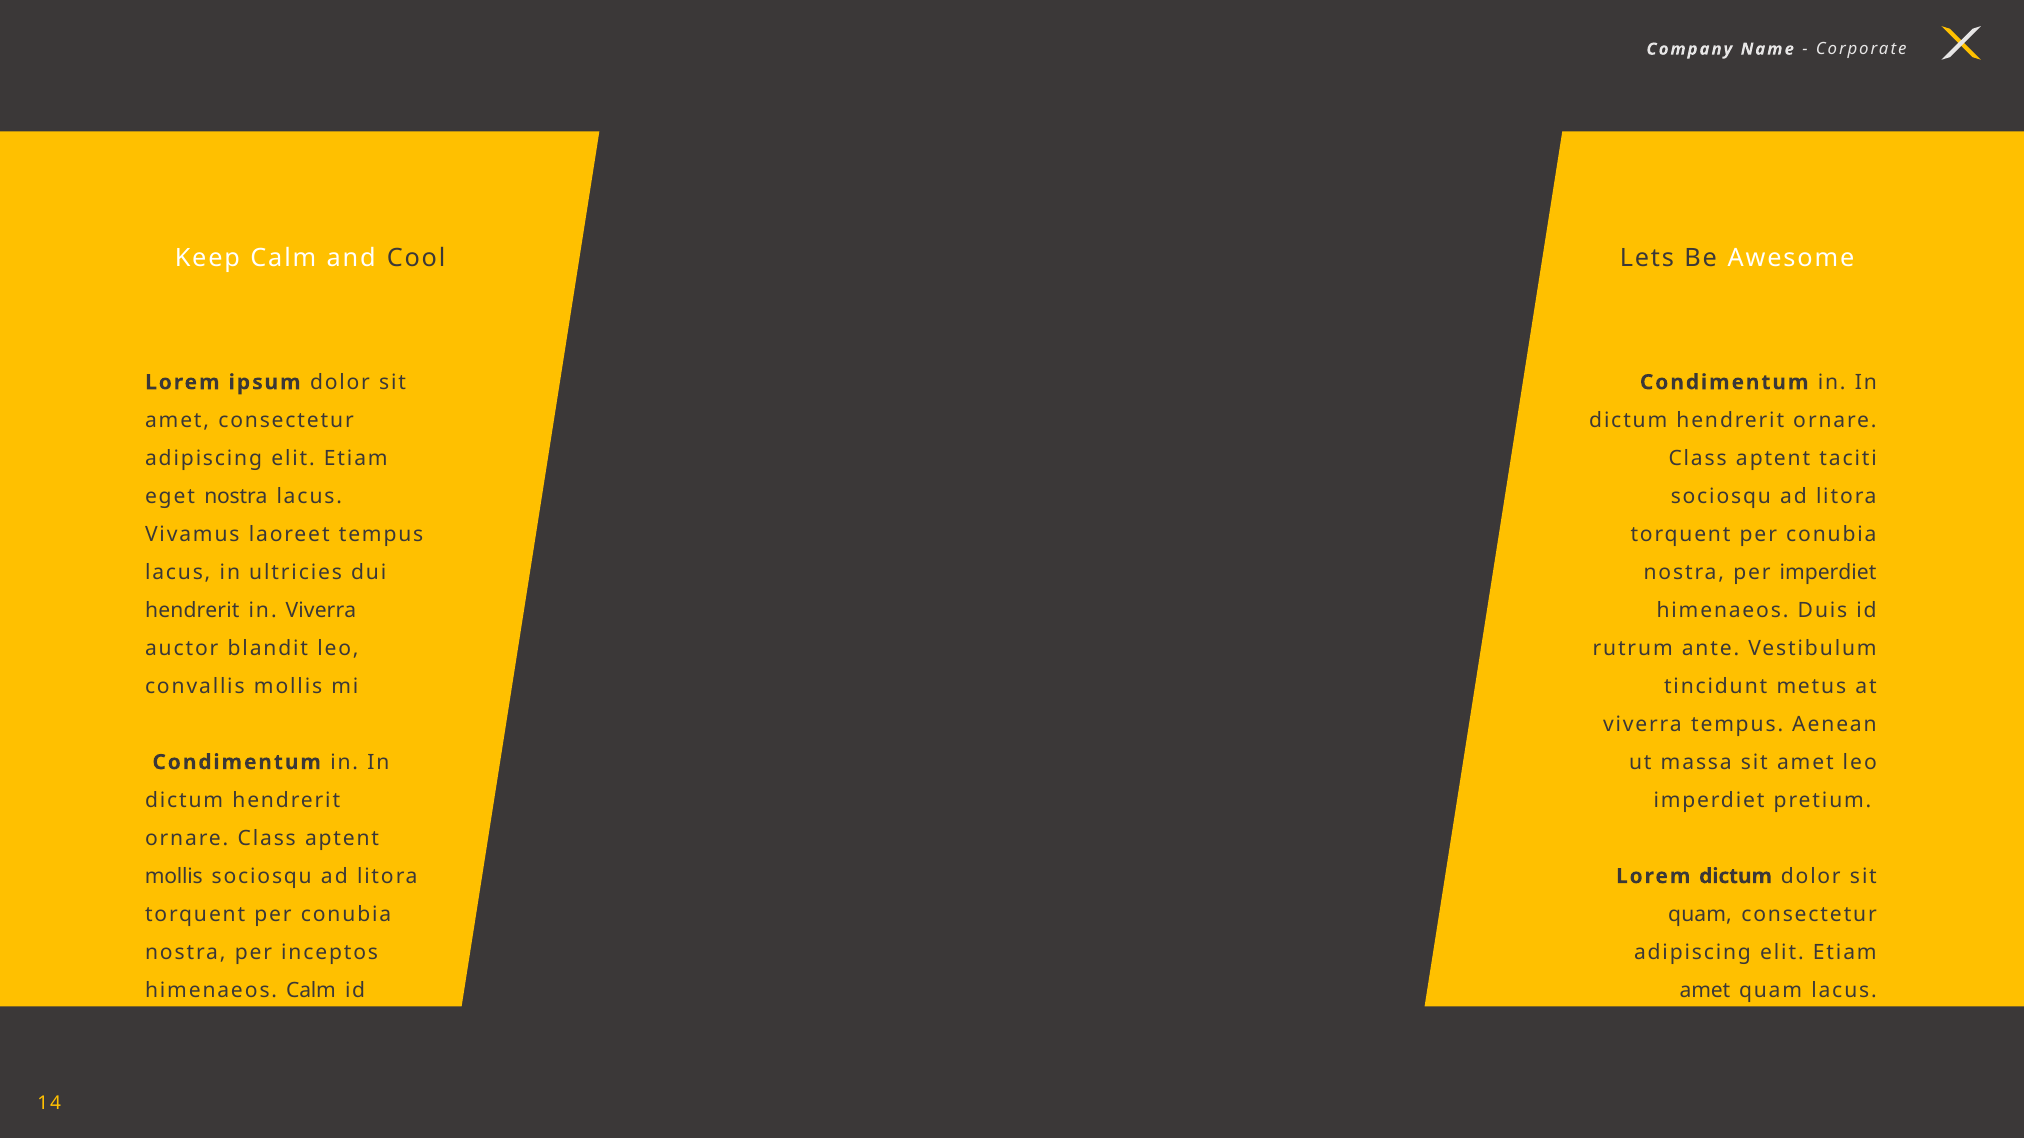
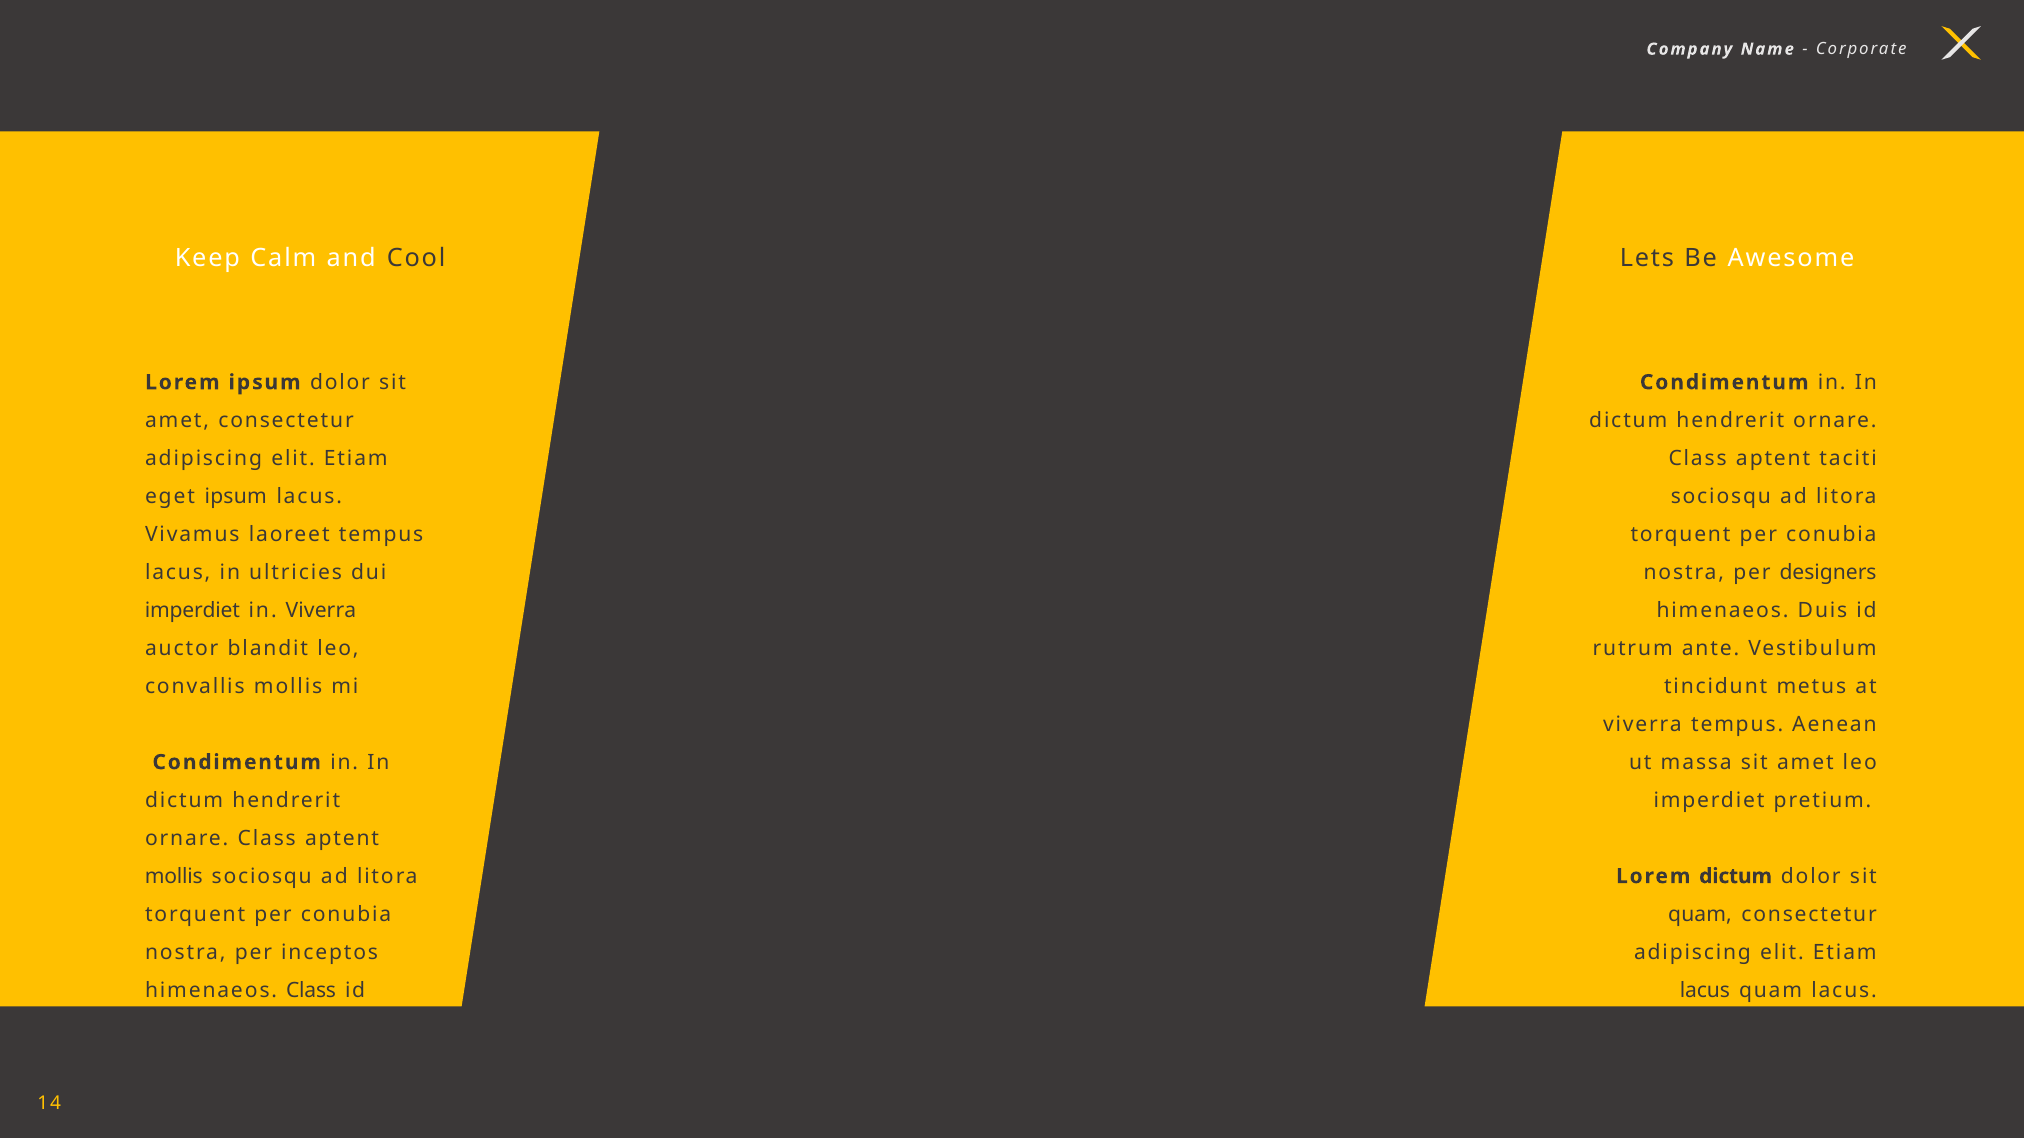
eget nostra: nostra -> ipsum
per imperdiet: imperdiet -> designers
hendrerit at (192, 611): hendrerit -> imperdiet
himenaeos Calm: Calm -> Class
amet at (1705, 991): amet -> lacus
